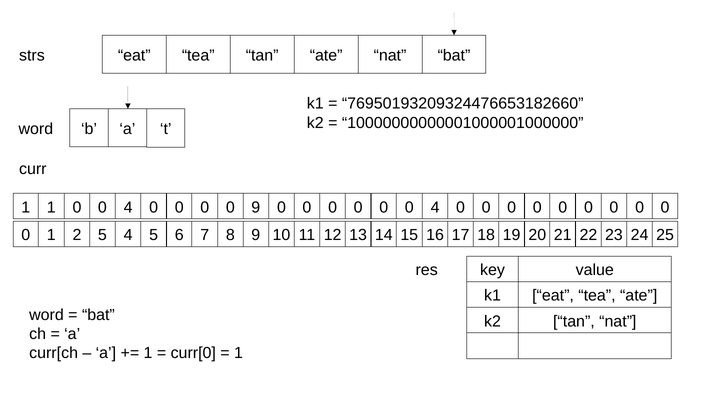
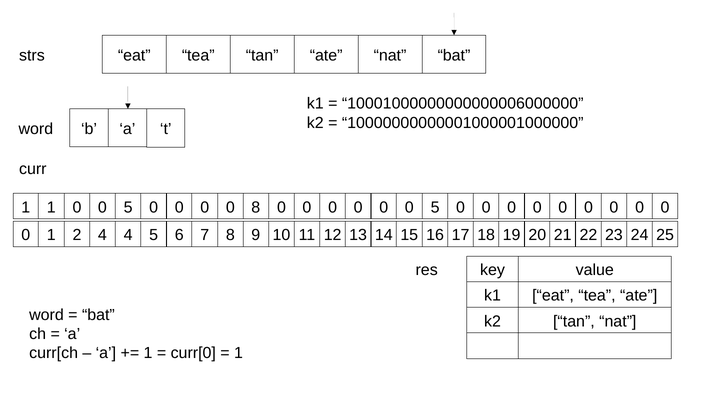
76950193209324476653182660: 76950193209324476653182660 -> 10001000000000000006000000
1 0 0 4: 4 -> 5
0 9: 9 -> 8
0 0 0 4: 4 -> 5
2 5: 5 -> 4
